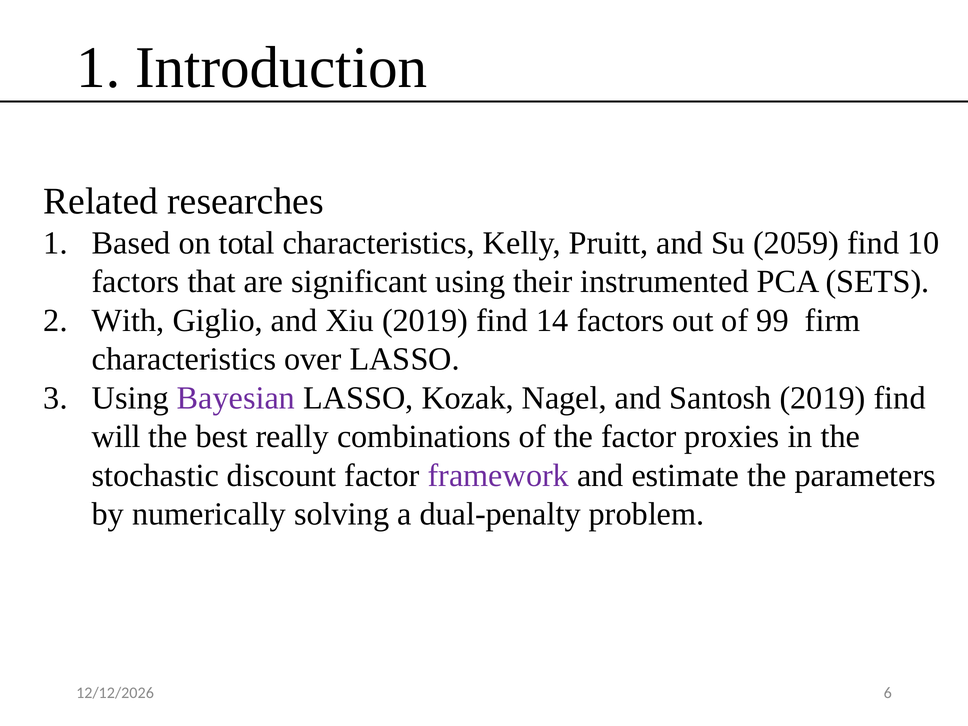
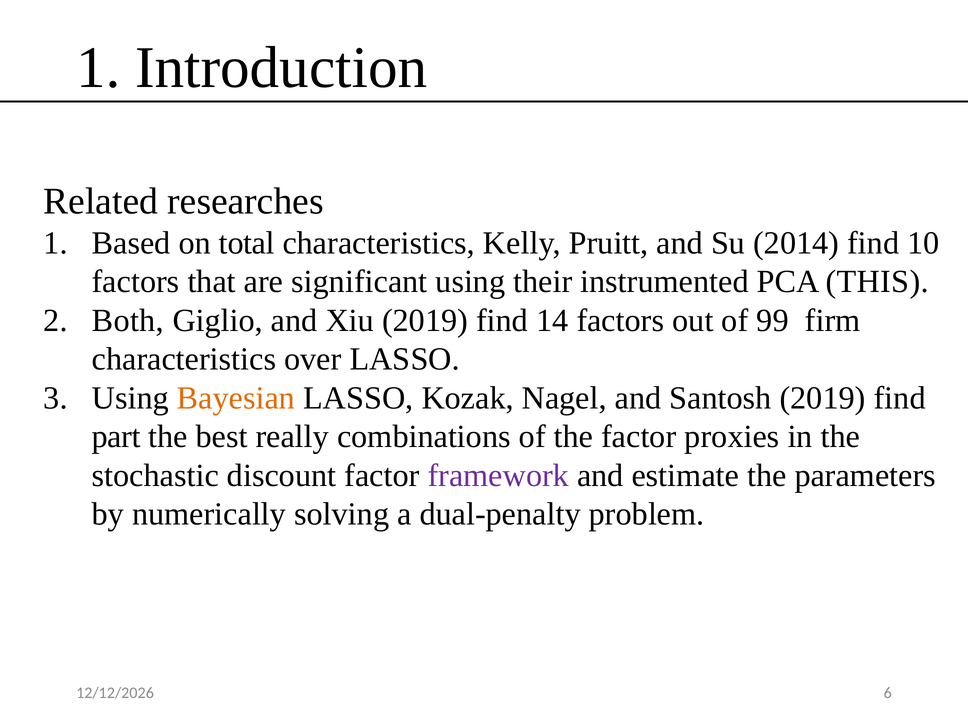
2059: 2059 -> 2014
SETS: SETS -> THIS
With: With -> Both
Bayesian colour: purple -> orange
will: will -> part
